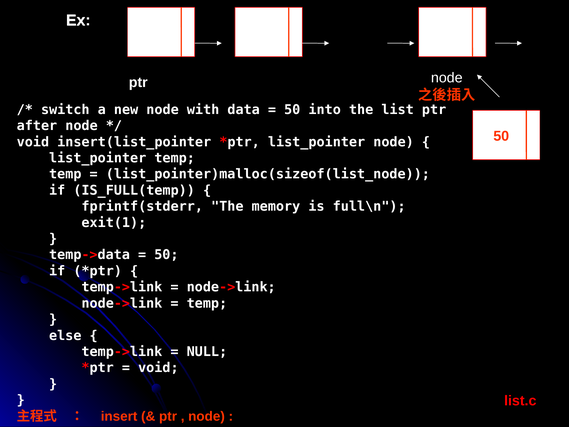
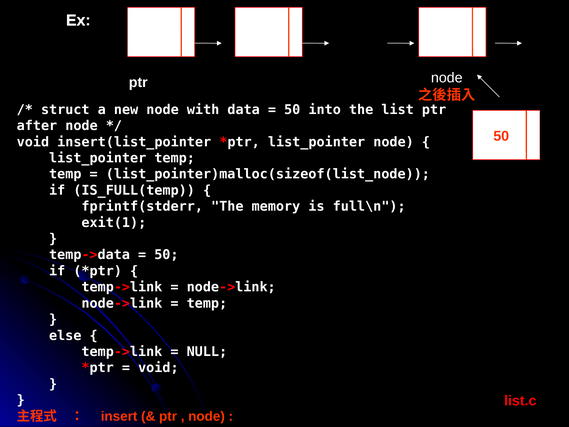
switch: switch -> struct
